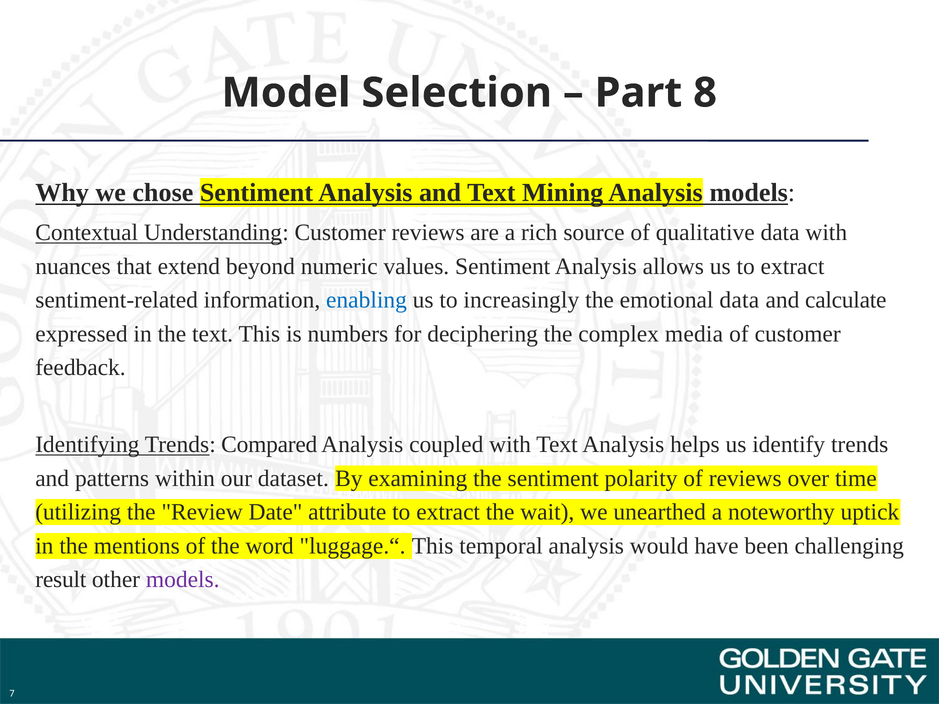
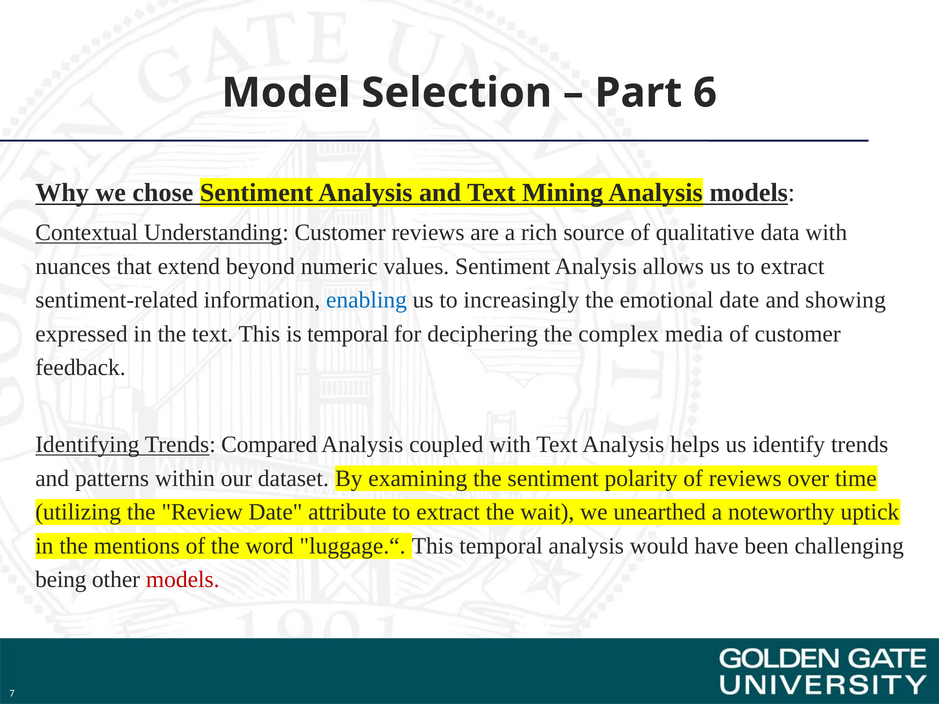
8: 8 -> 6
emotional data: data -> date
calculate: calculate -> showing
is numbers: numbers -> temporal
result: result -> being
models at (183, 580) colour: purple -> red
